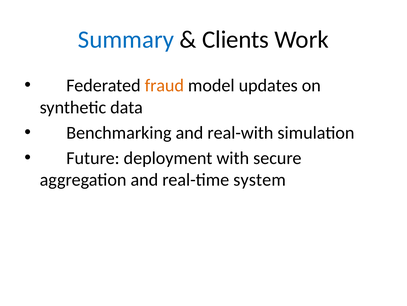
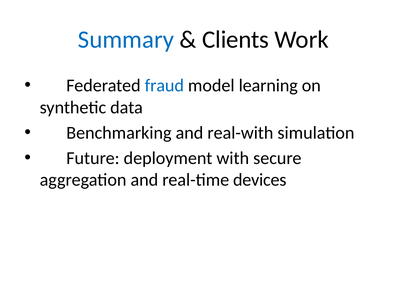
fraud colour: orange -> blue
updates: updates -> learning
system: system -> devices
